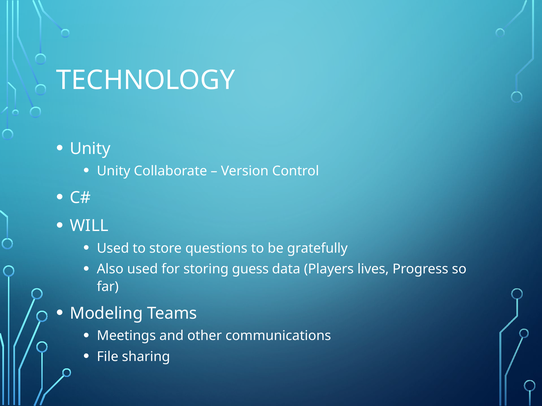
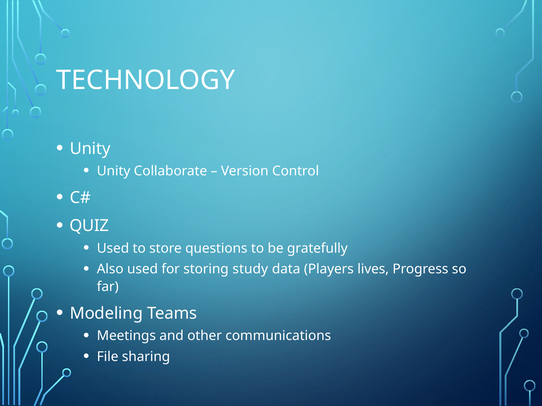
WILL: WILL -> QUIZ
guess: guess -> study
